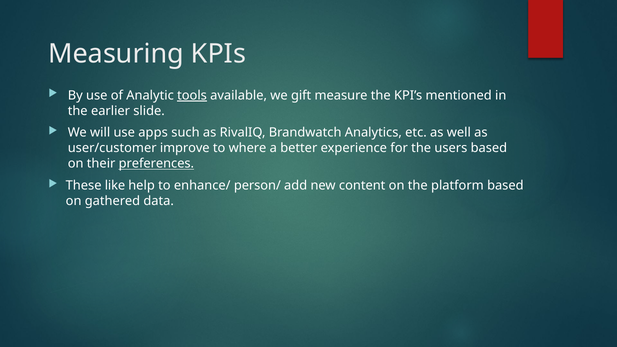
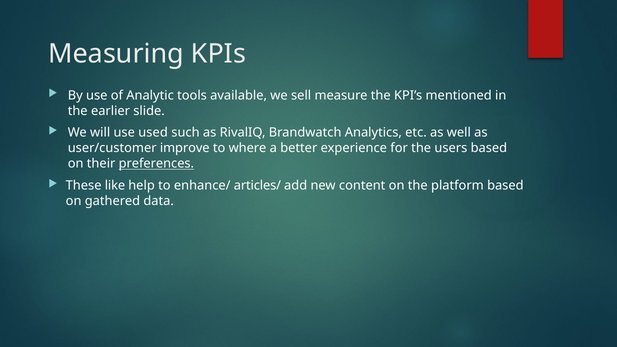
tools underline: present -> none
gift: gift -> sell
apps: apps -> used
person/: person/ -> articles/
